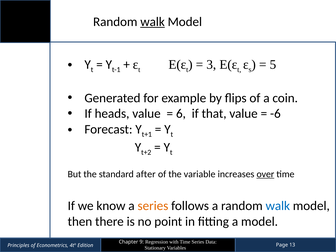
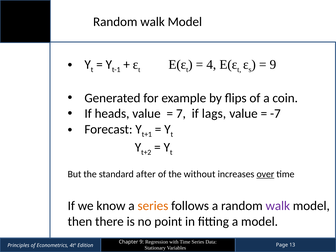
walk at (153, 22) underline: present -> none
3: 3 -> 4
5 at (273, 64): 5 -> 9
6: 6 -> 7
that: that -> lags
-6: -6 -> -7
variable: variable -> without
walk at (278, 206) colour: blue -> purple
